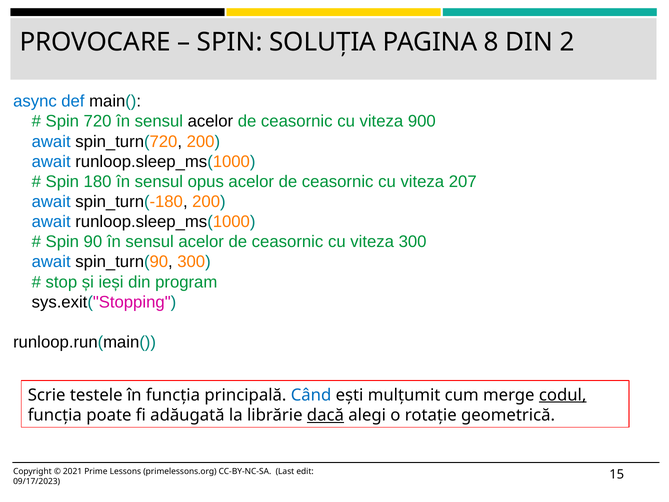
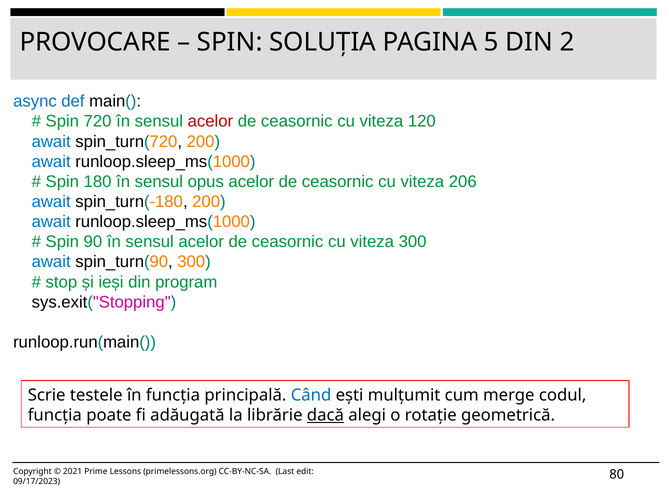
8: 8 -> 5
acelor at (210, 121) colour: black -> red
900: 900 -> 120
207: 207 -> 206
codul underline: present -> none
15: 15 -> 80
